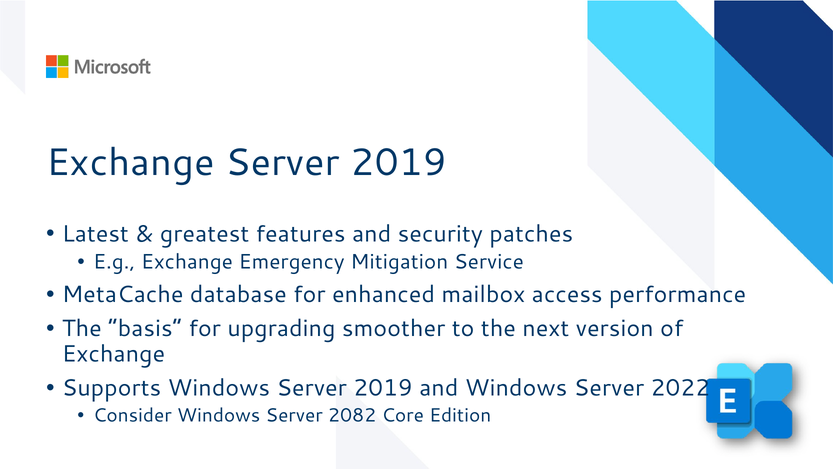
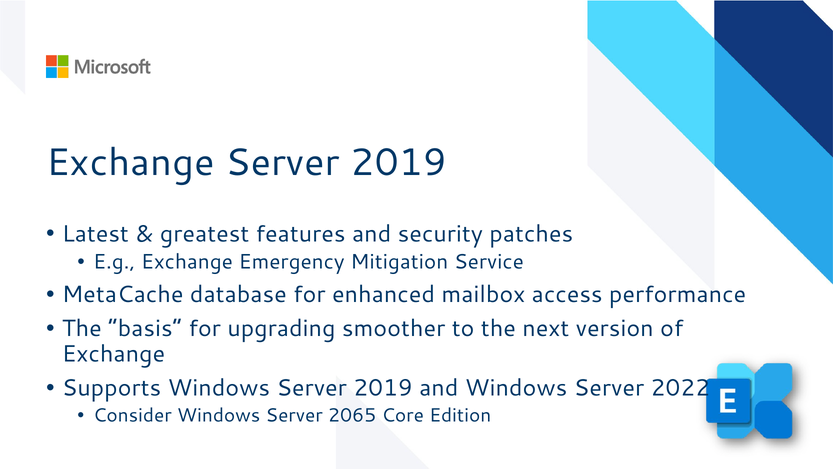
2082: 2082 -> 2065
